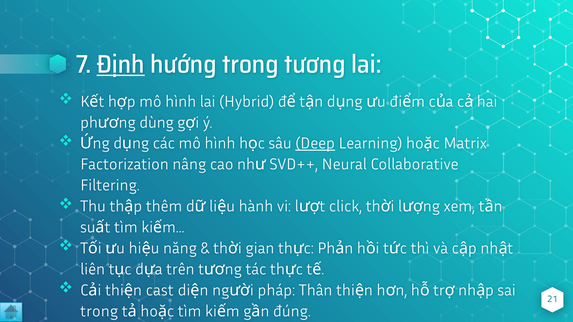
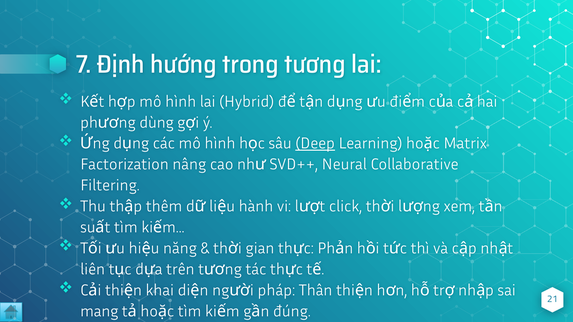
Định underline: present -> none
cast: cast -> khai
trong at (99, 312): trong -> mang
